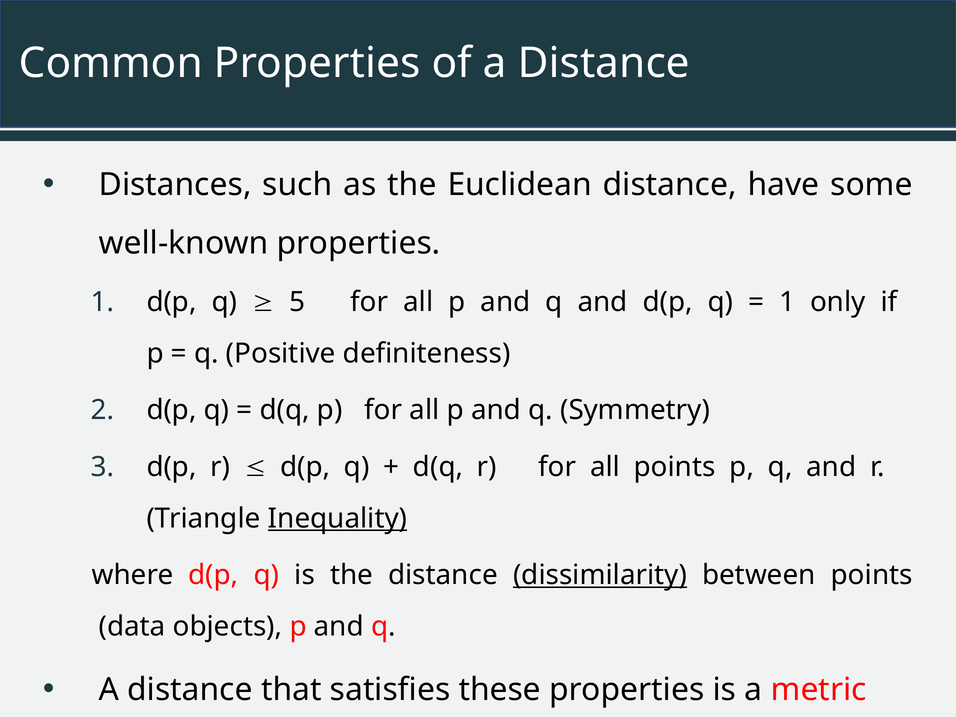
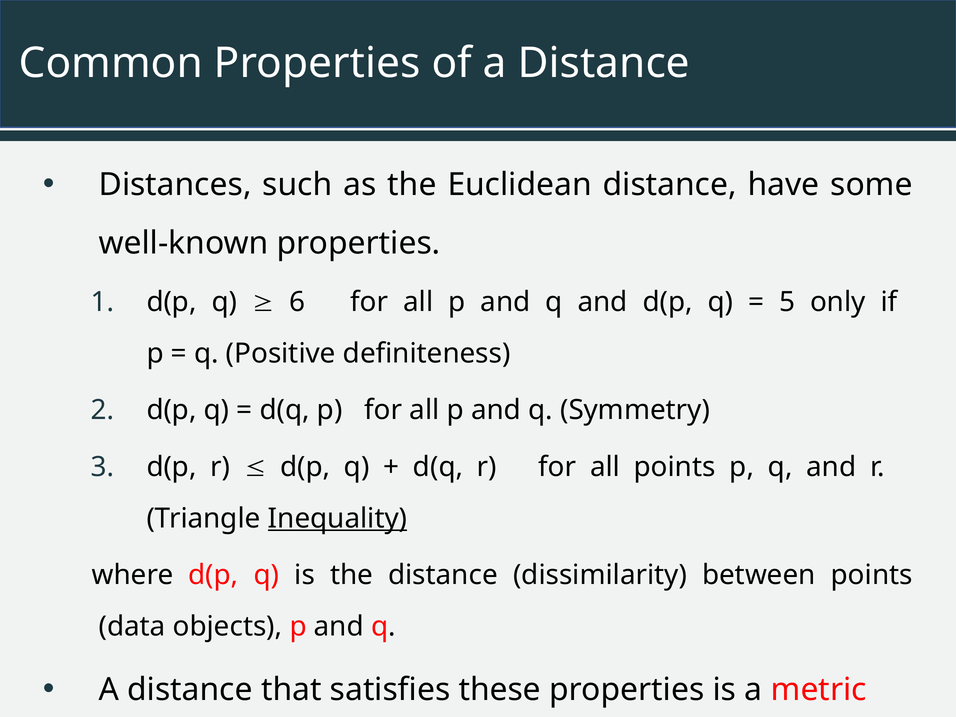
5: 5 -> 6
1 at (787, 302): 1 -> 5
dissimilarity underline: present -> none
